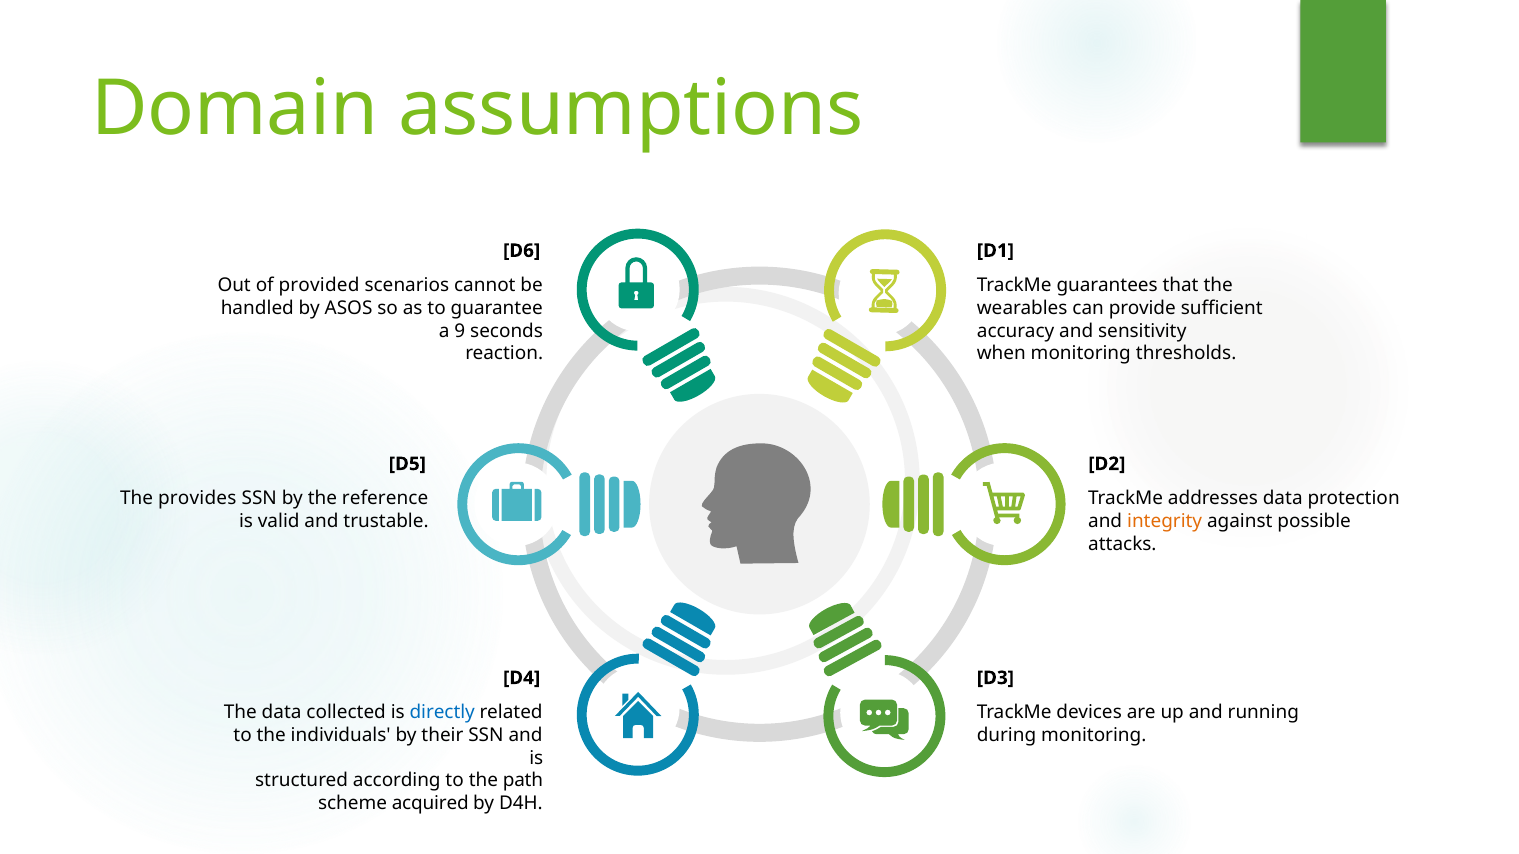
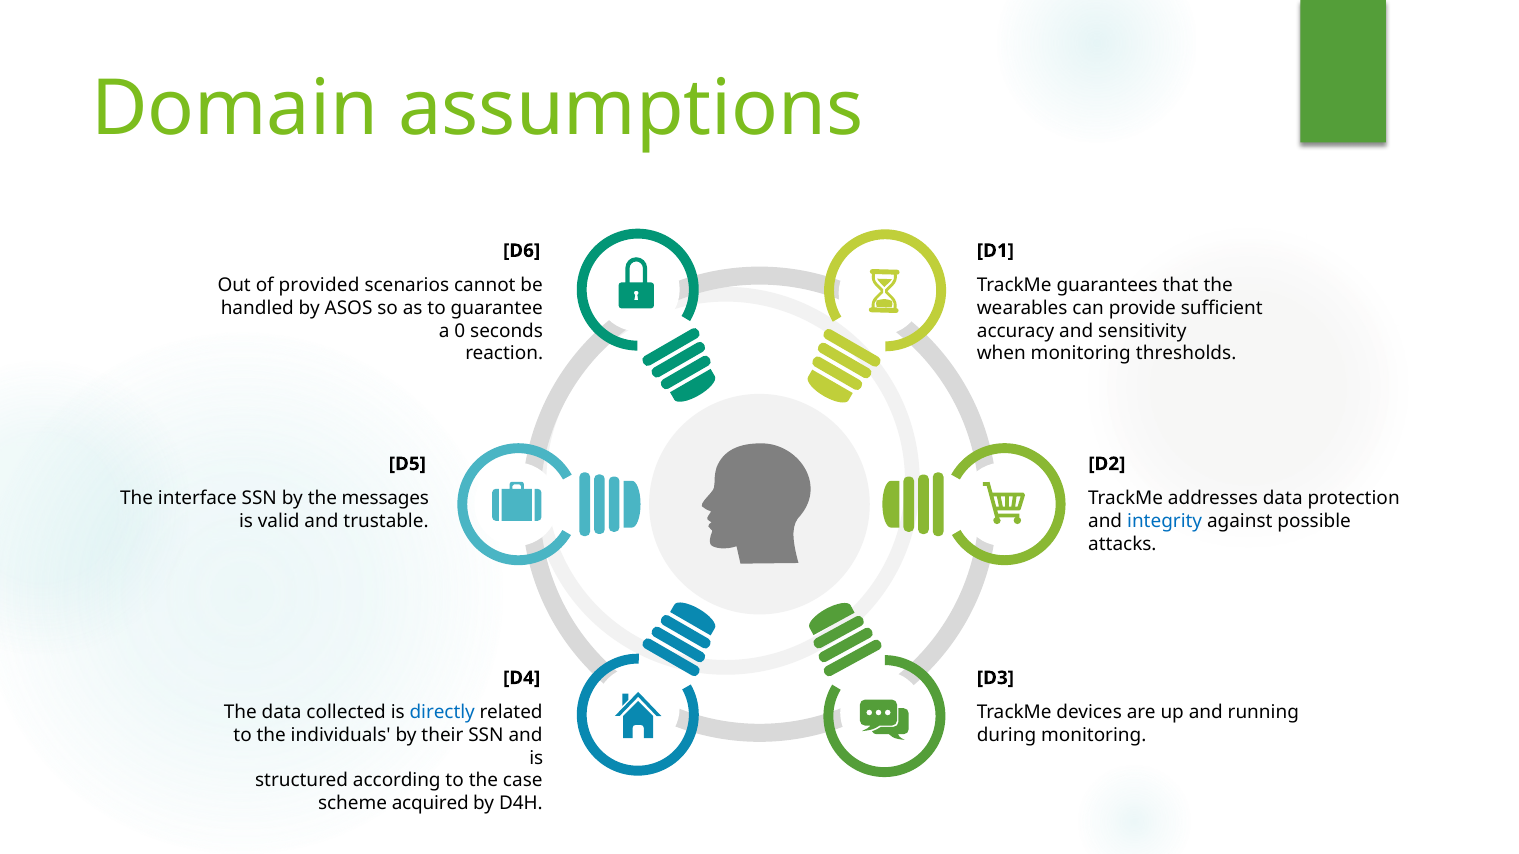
9: 9 -> 0
provides: provides -> interface
reference: reference -> messages
integrity colour: orange -> blue
path: path -> case
